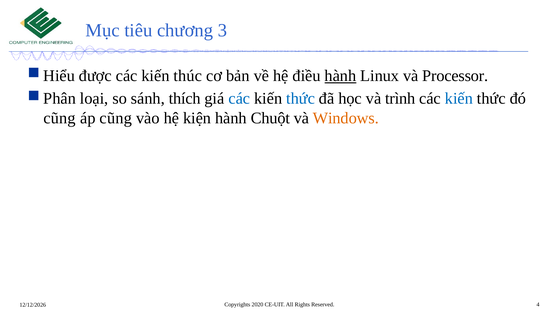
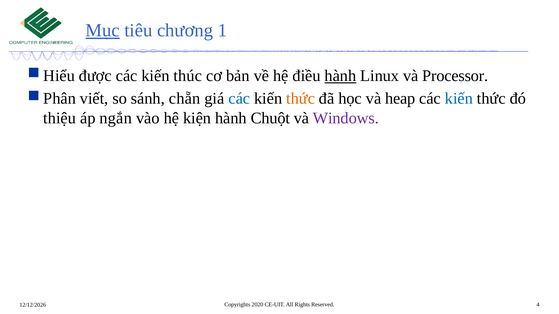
Mục underline: none -> present
3: 3 -> 1
loại: loại -> viết
thích: thích -> chẵn
thức at (301, 99) colour: blue -> orange
trình: trình -> heap
cũng at (60, 118): cũng -> thiệu
áp cũng: cũng -> ngắn
Windows colour: orange -> purple
